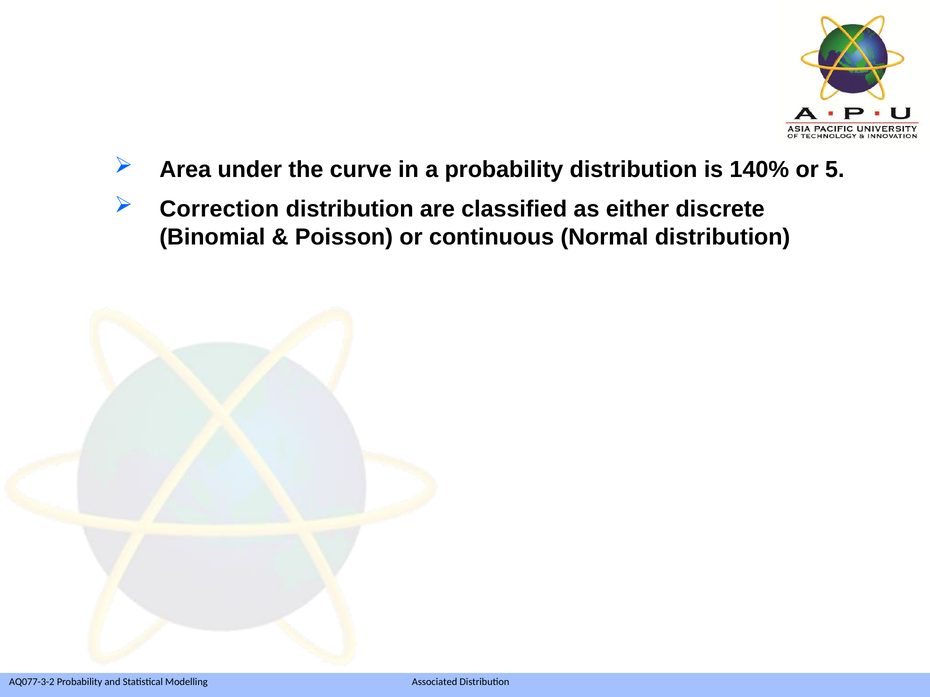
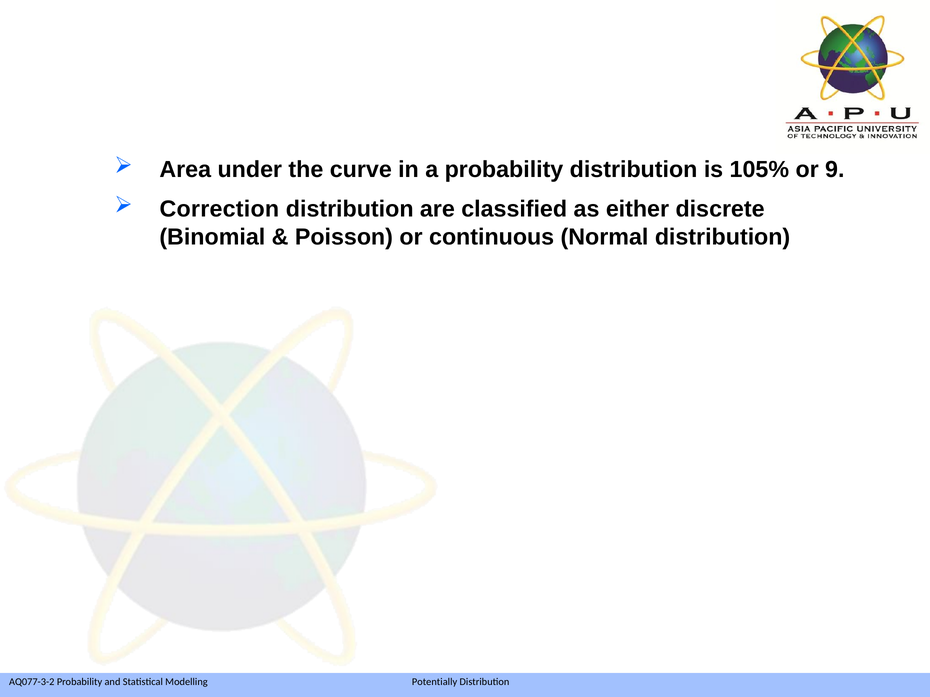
140%: 140% -> 105%
5: 5 -> 9
Associated: Associated -> Potentially
